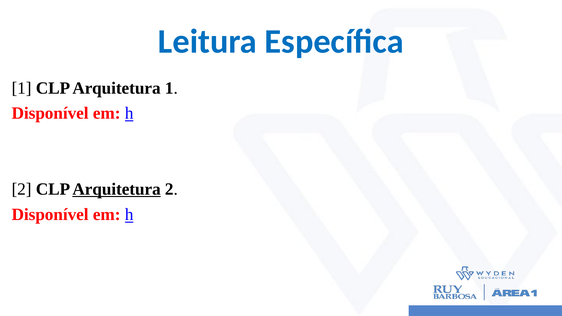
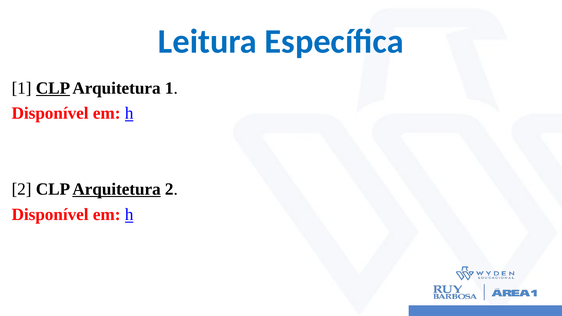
CLP at (53, 88) underline: none -> present
